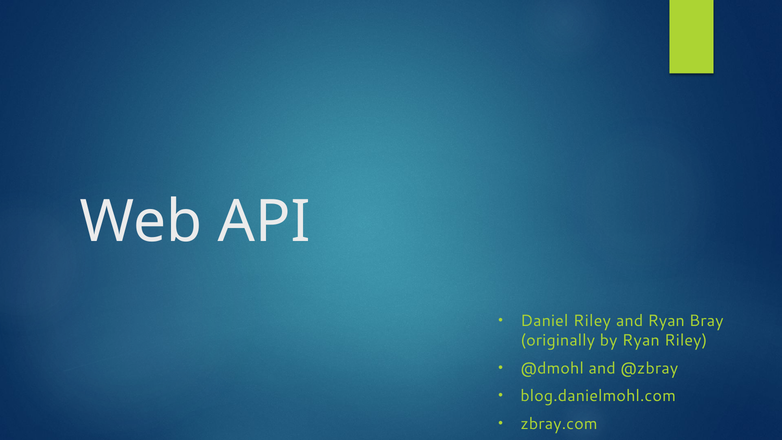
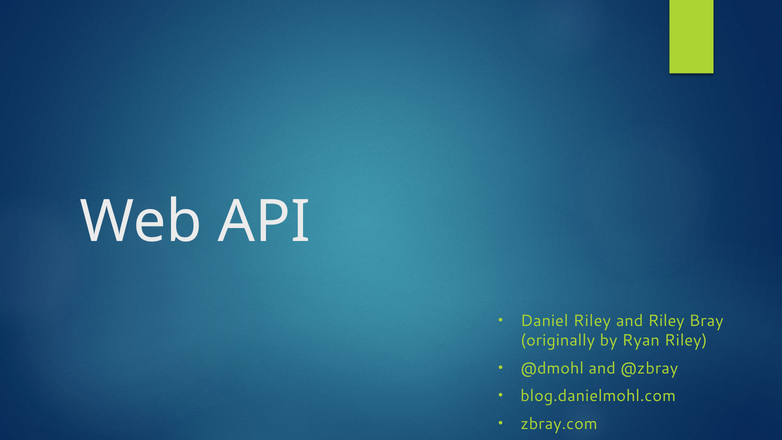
and Ryan: Ryan -> Riley
